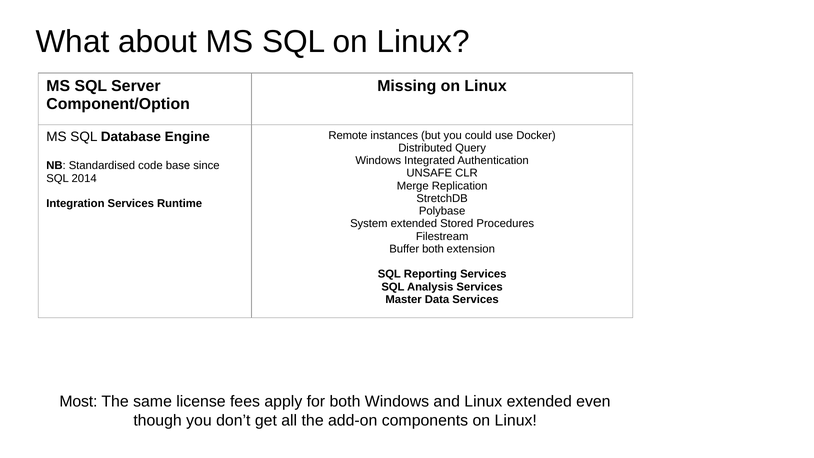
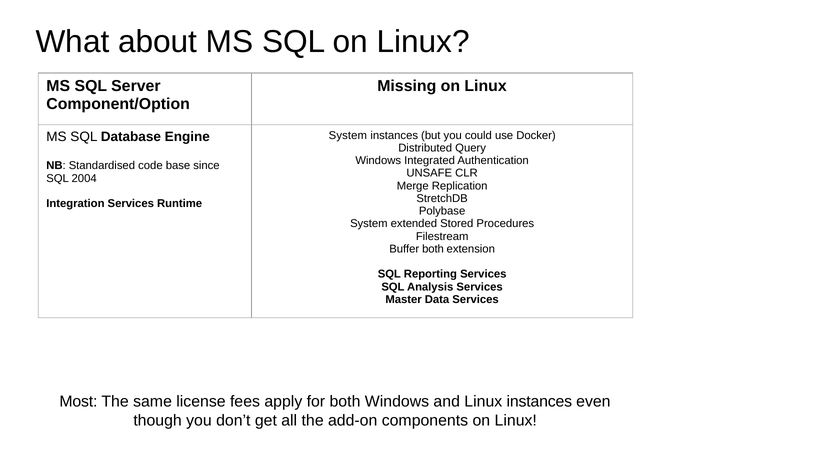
Remote at (348, 135): Remote -> System
2014: 2014 -> 2004
Linux extended: extended -> instances
